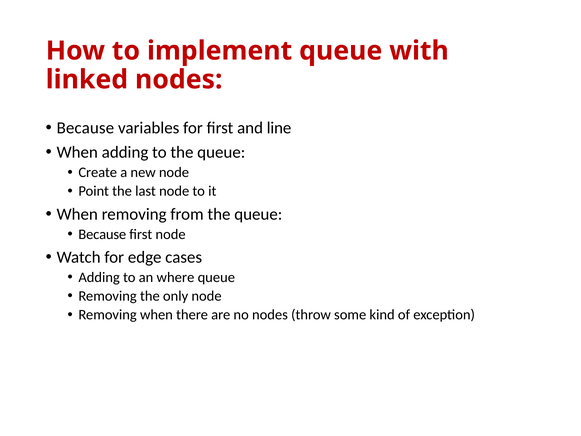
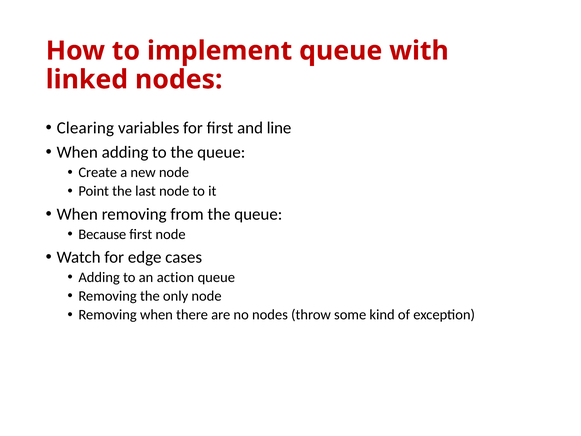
Because at (85, 128): Because -> Clearing
where: where -> action
